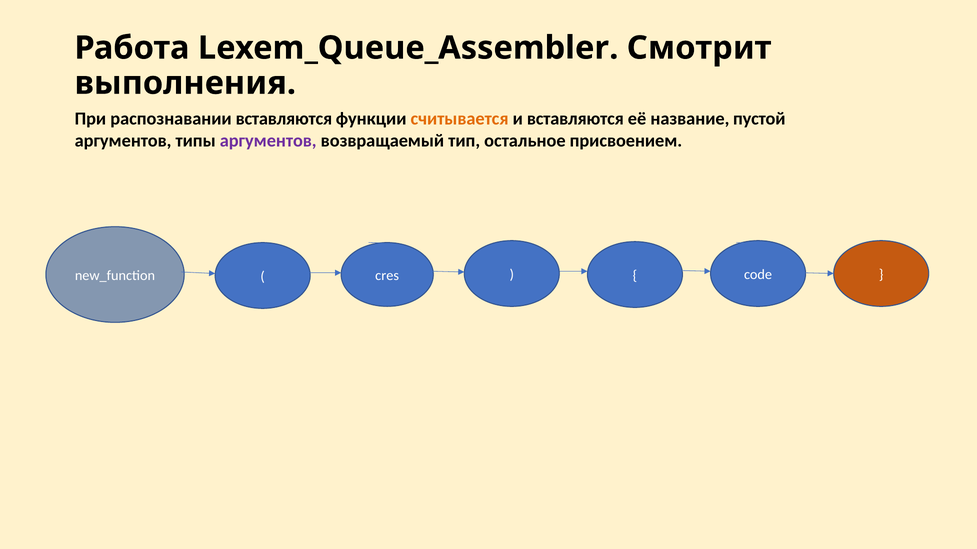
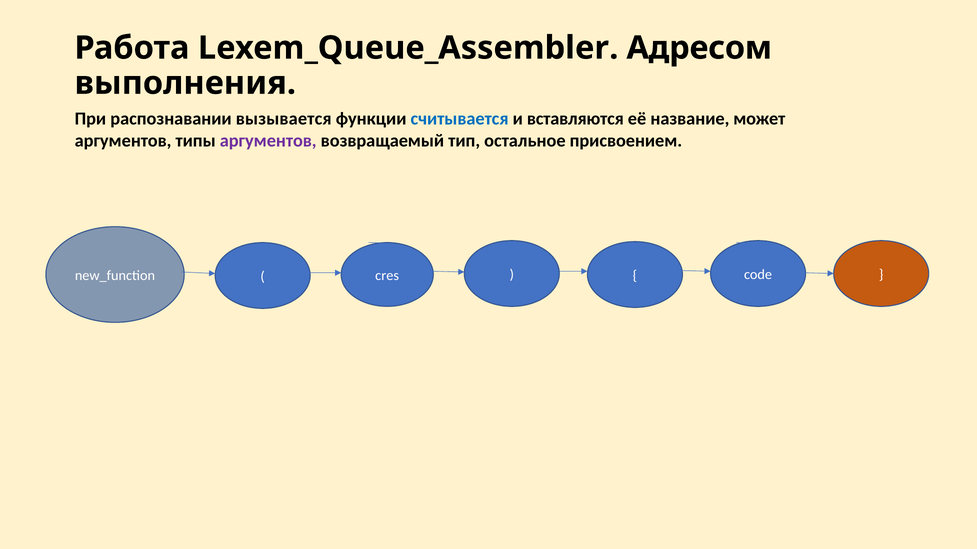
Смотрит: Смотрит -> Адресом
распознавании вставляются: вставляются -> вызывается
считывается colour: orange -> blue
пустой: пустой -> может
